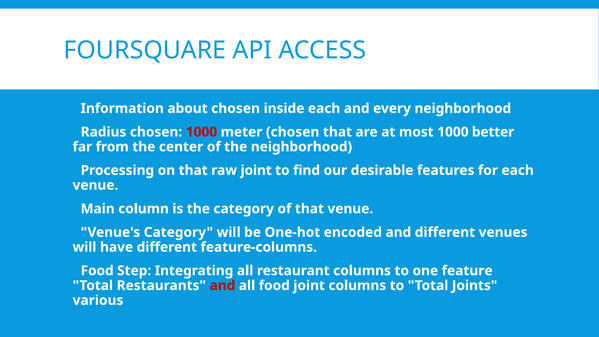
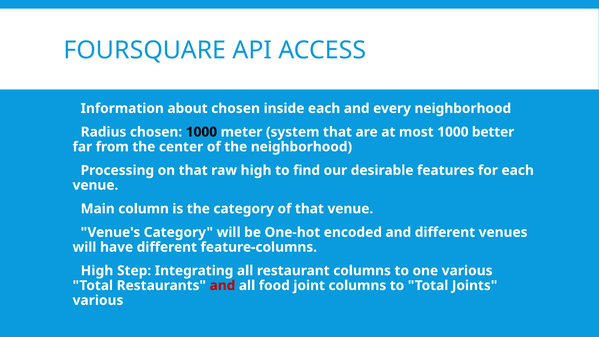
1000 at (201, 132) colour: red -> black
meter chosen: chosen -> system
raw joint: joint -> high
Food at (97, 271): Food -> High
one feature: feature -> various
